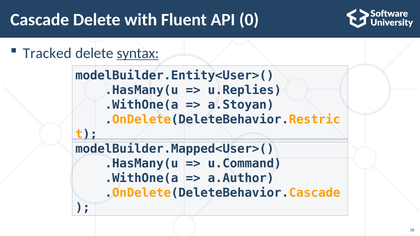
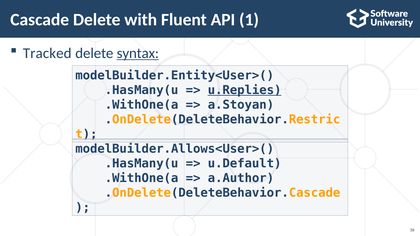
0: 0 -> 1
u.Replies underline: none -> present
modelBuilder.Mapped<User>(: modelBuilder.Mapped<User>( -> modelBuilder.Allows<User>(
u.Command: u.Command -> u.Default
